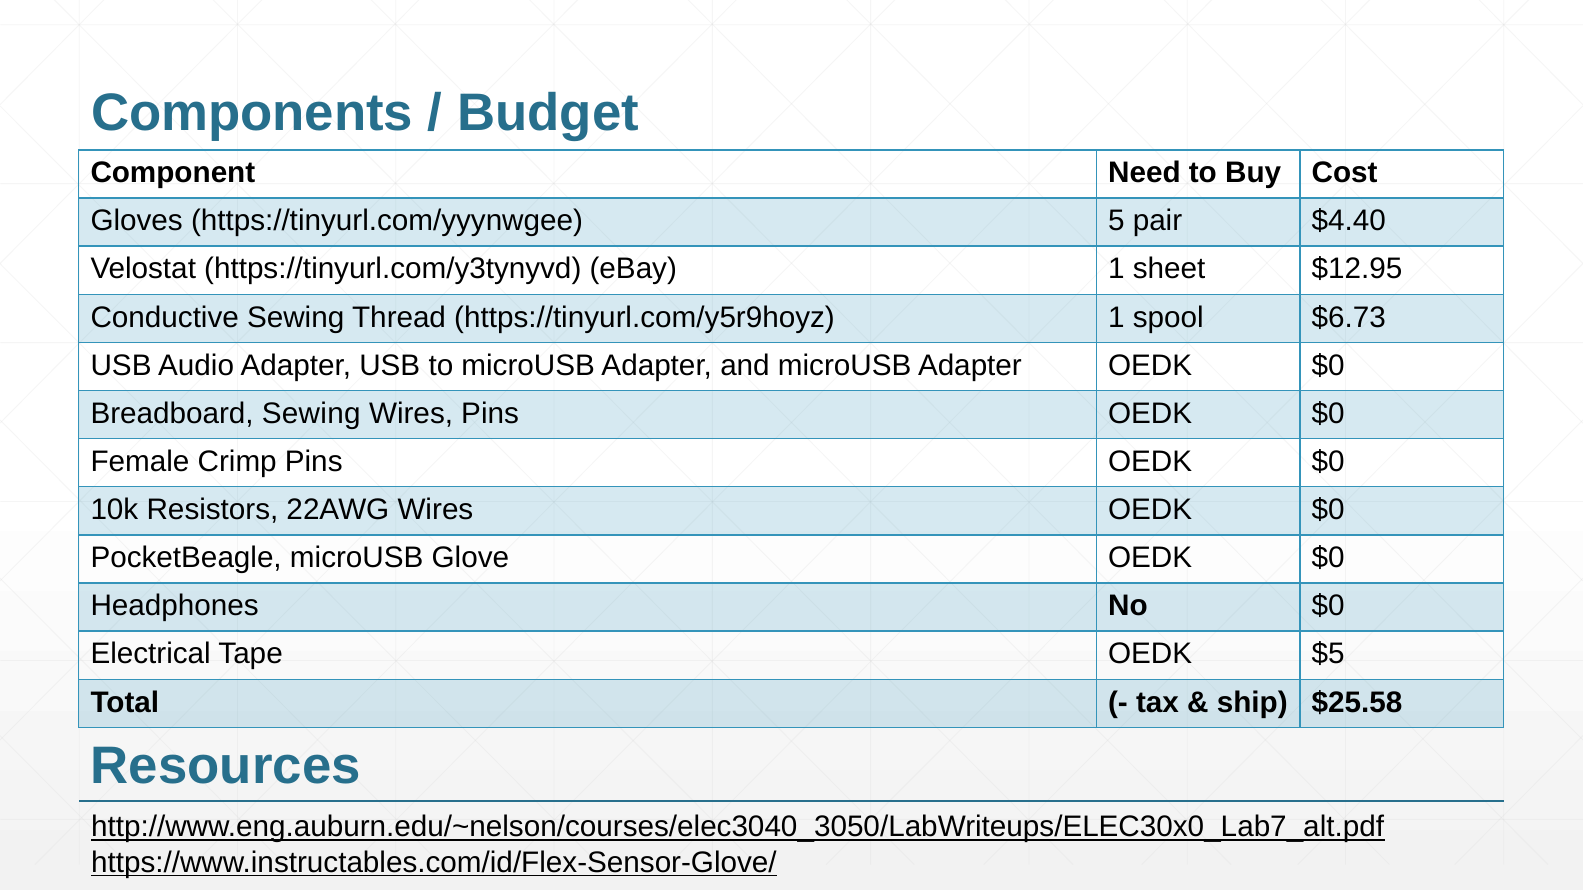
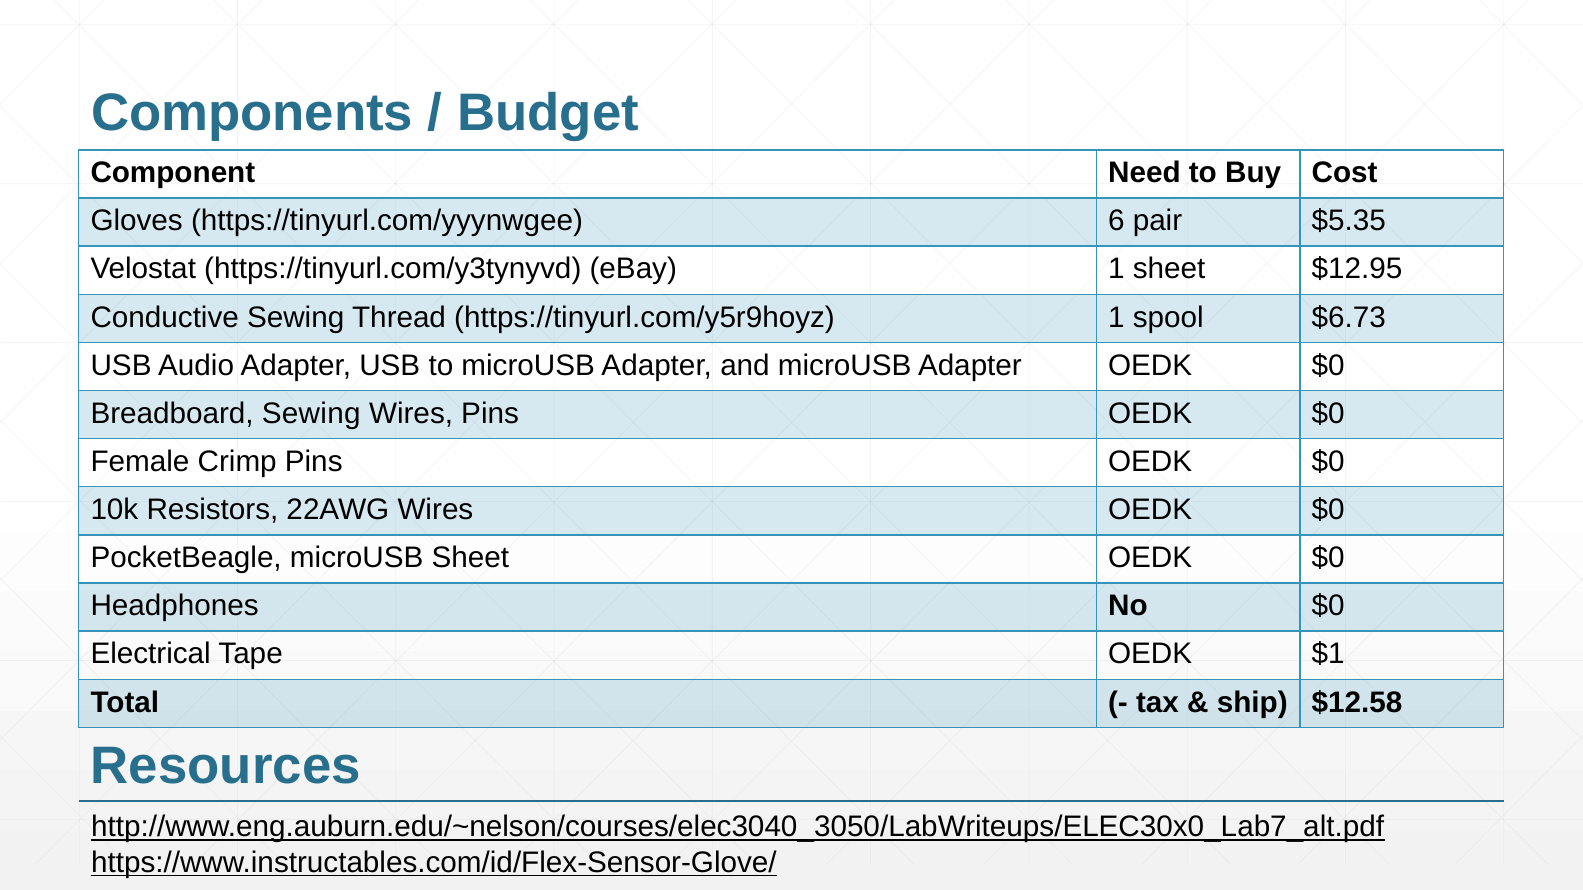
5: 5 -> 6
$4.40: $4.40 -> $5.35
microUSB Glove: Glove -> Sheet
$5: $5 -> $1
$25.58: $25.58 -> $12.58
